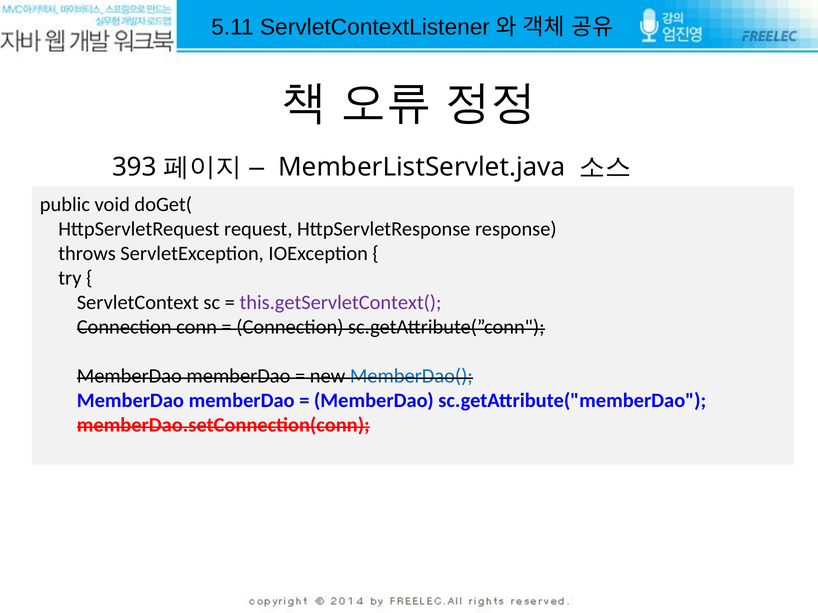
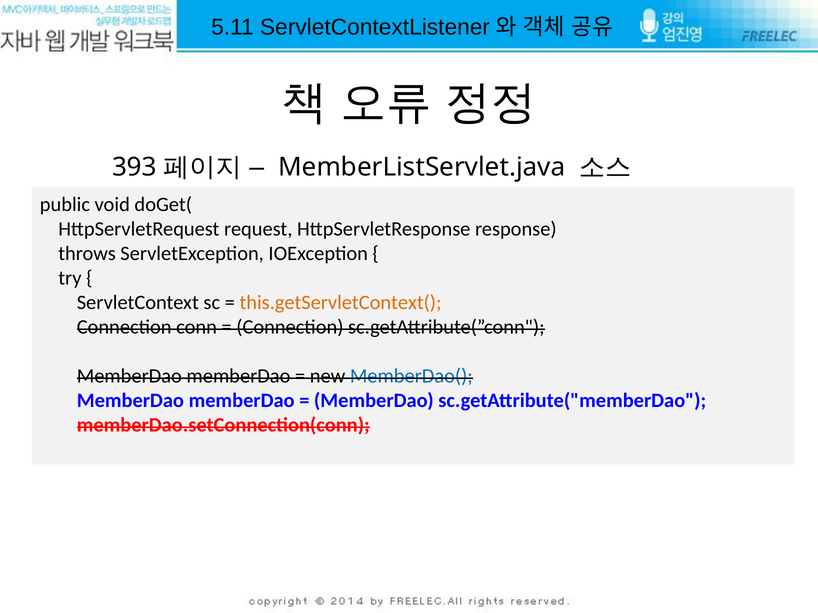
this.getServletContext( colour: purple -> orange
